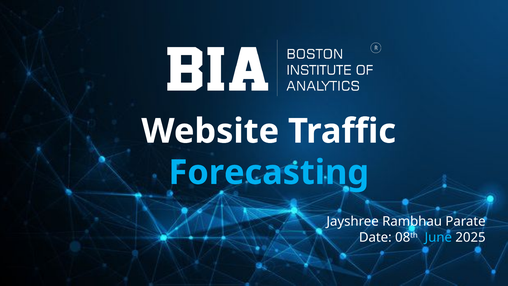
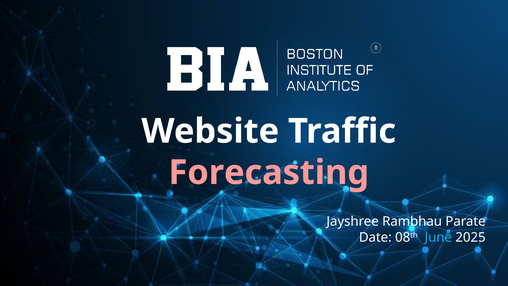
Forecasting colour: light blue -> pink
